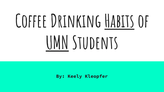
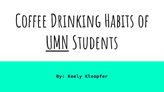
Habits underline: present -> none
